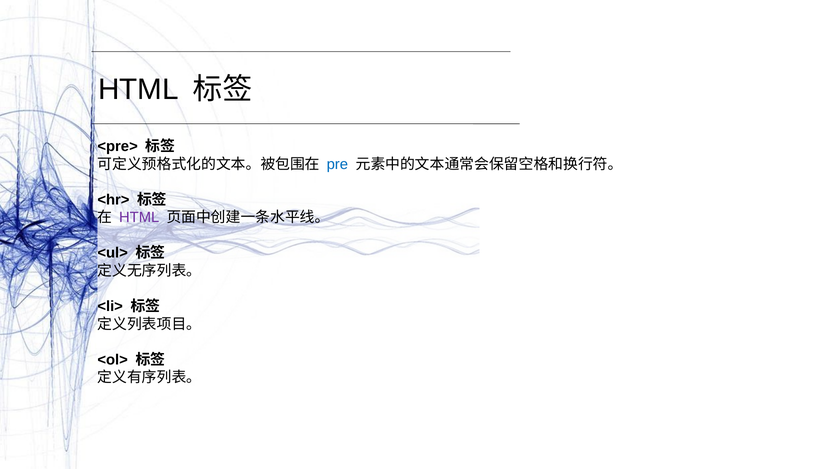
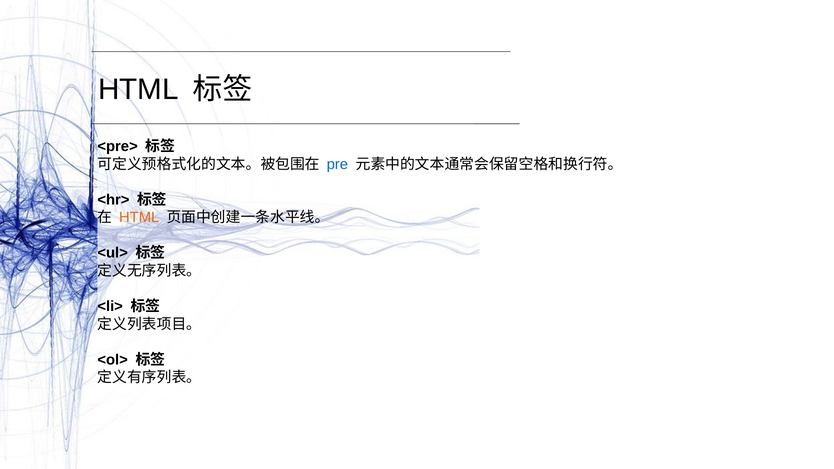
HTML at (139, 218) colour: purple -> orange
